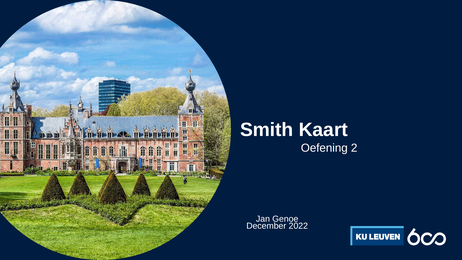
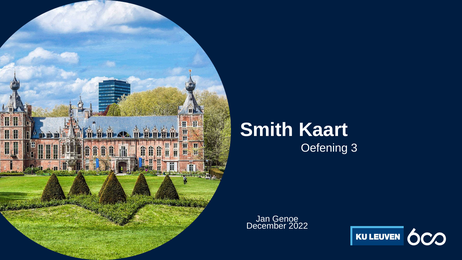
2: 2 -> 3
